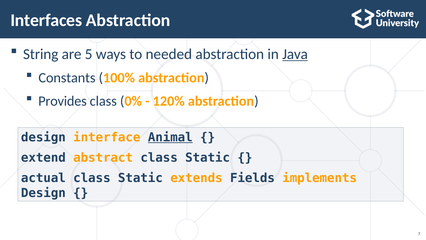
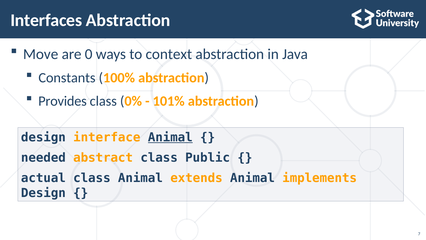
String: String -> Move
5: 5 -> 0
needed: needed -> context
Java underline: present -> none
120%: 120% -> 101%
extend: extend -> needed
abstract class Static: Static -> Public
Static at (140, 178): Static -> Animal
extends Fields: Fields -> Animal
